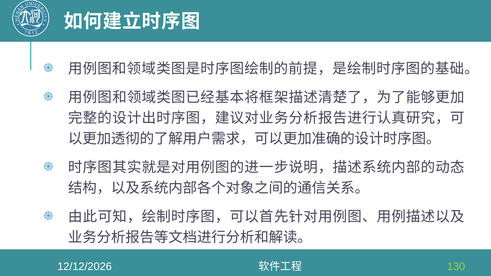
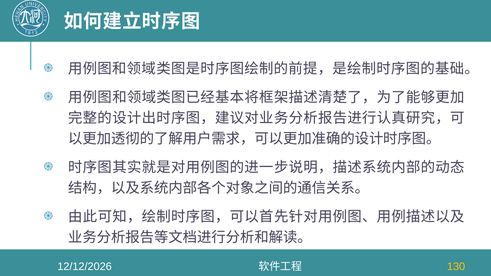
130 colour: light green -> yellow
